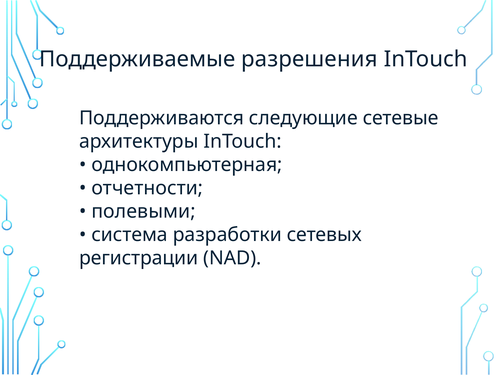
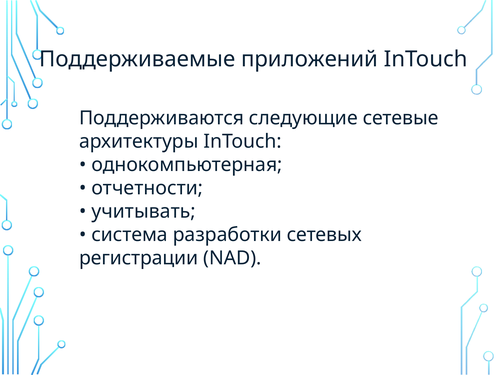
разрешения: разрешения -> приложений
полевыми: полевыми -> учитывать
